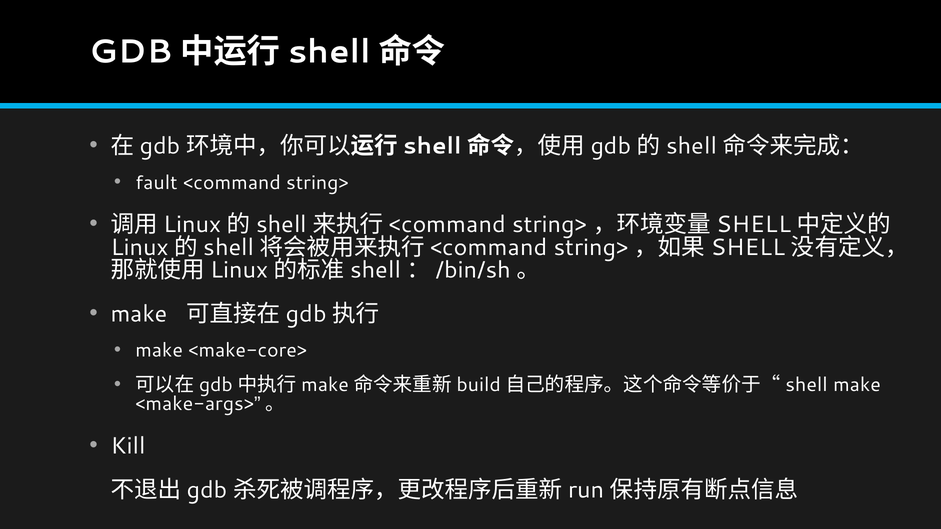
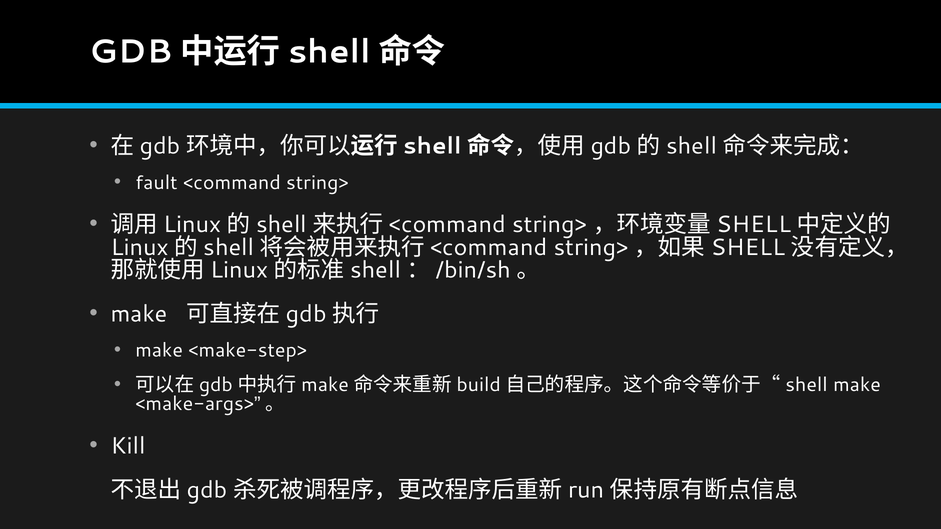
<make-core>: <make-core> -> <make-step>
